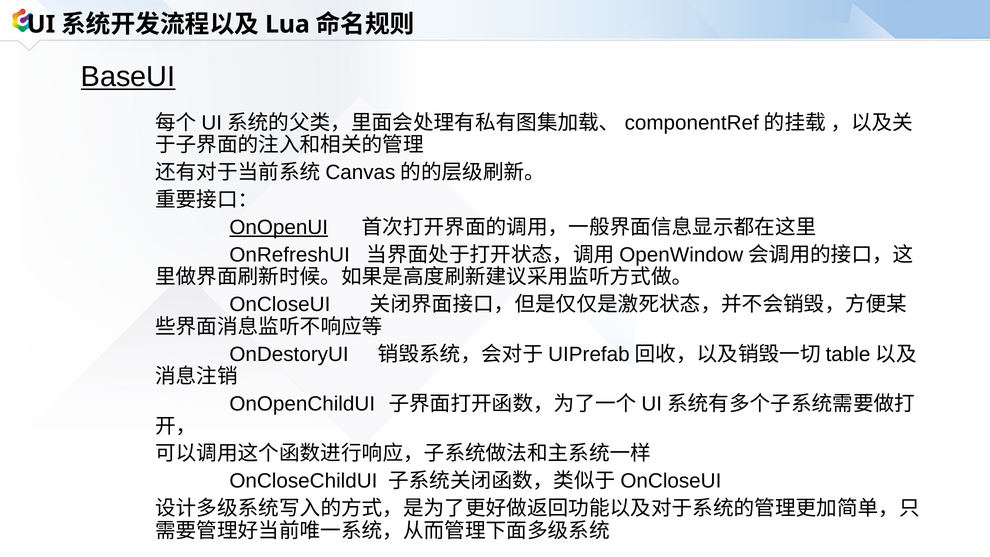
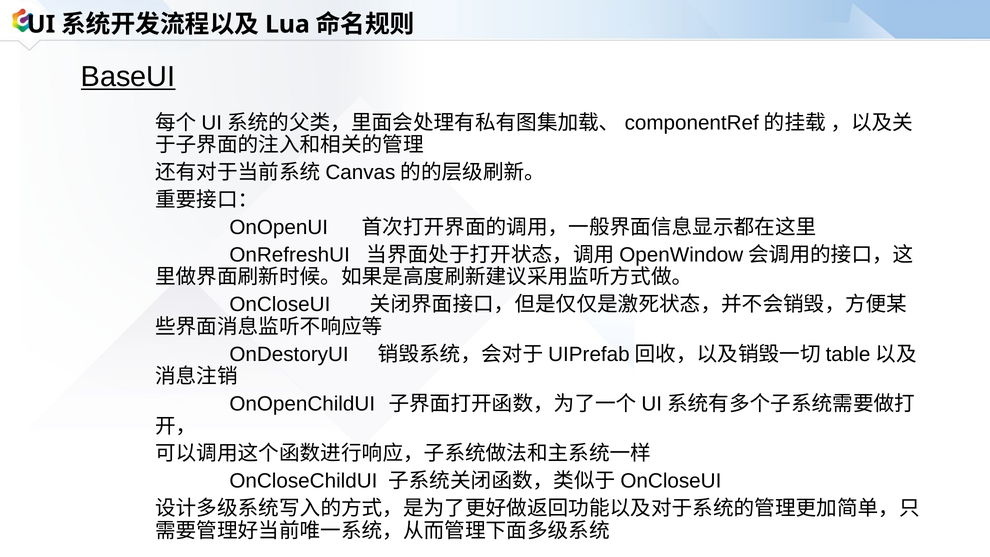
OnOpenUI underline: present -> none
